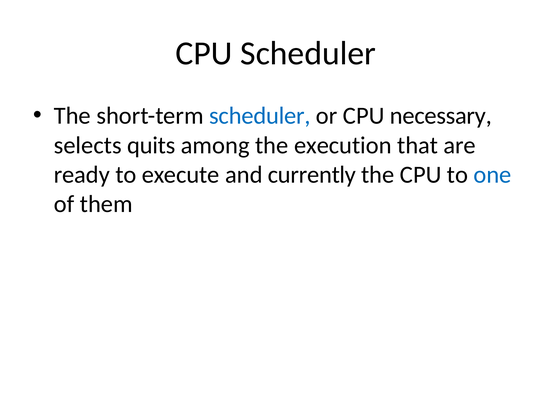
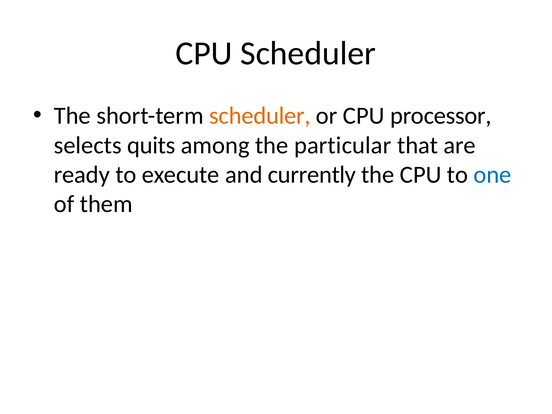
scheduler at (260, 116) colour: blue -> orange
necessary: necessary -> processor
execution: execution -> particular
